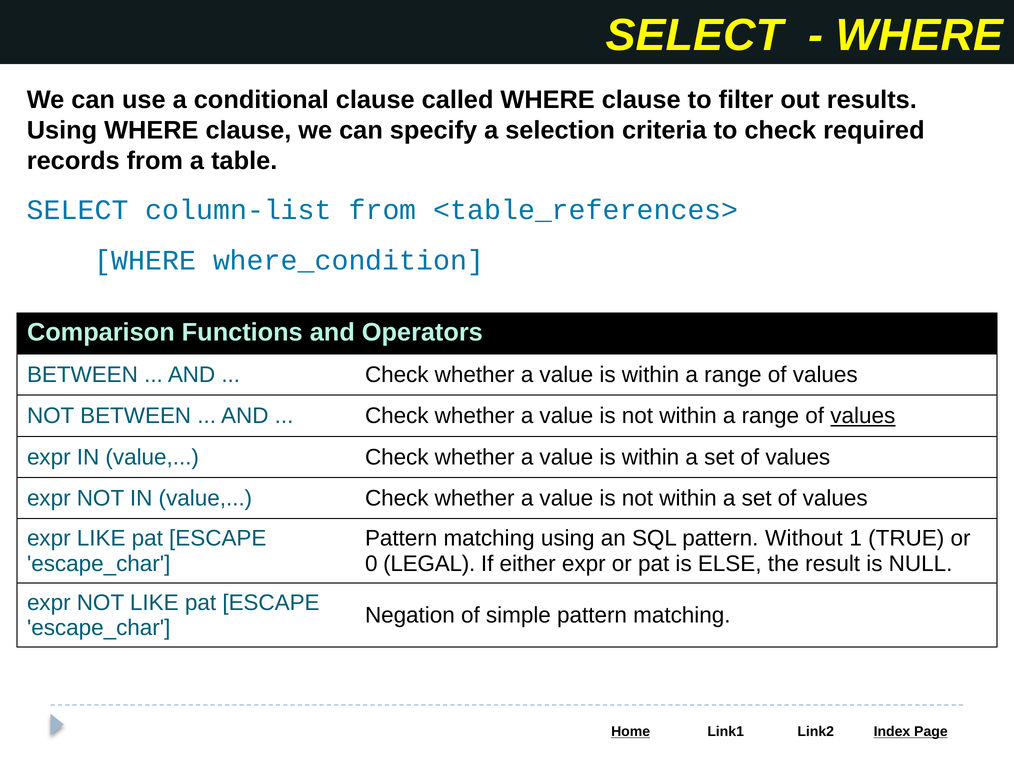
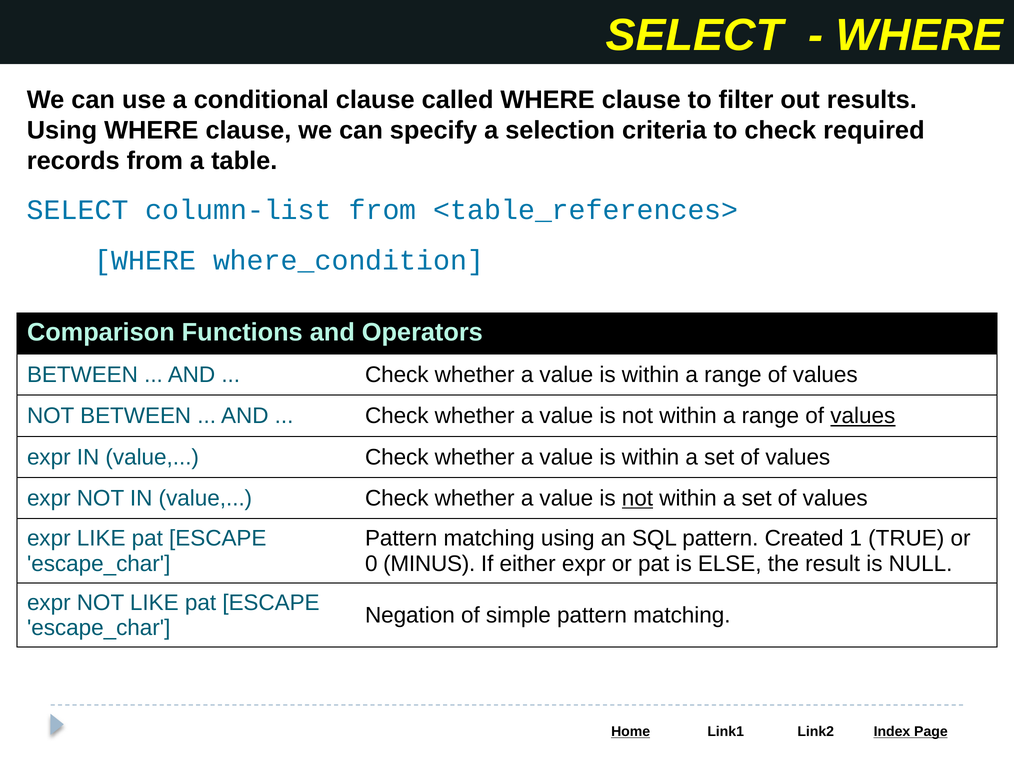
not at (637, 498) underline: none -> present
Without: Without -> Created
LEGAL: LEGAL -> MINUS
